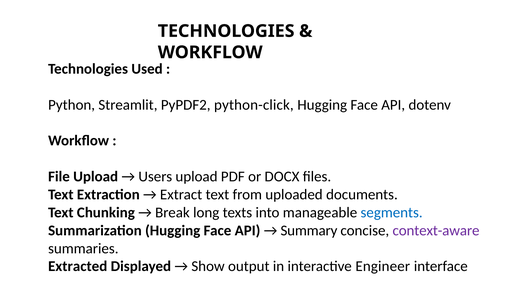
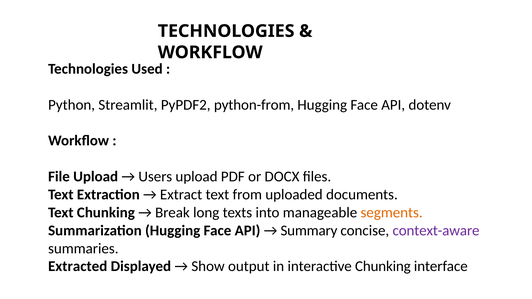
python-click: python-click -> python-from
segments colour: blue -> orange
interactive Engineer: Engineer -> Chunking
